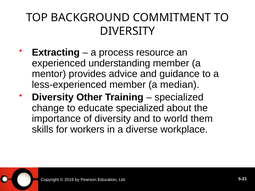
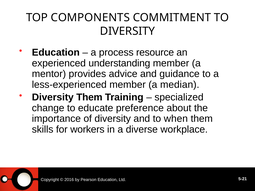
BACKGROUND: BACKGROUND -> COMPONENTS
Extracting at (56, 53): Extracting -> Education
Diversity Other: Other -> Them
educate specialized: specialized -> preference
world: world -> when
